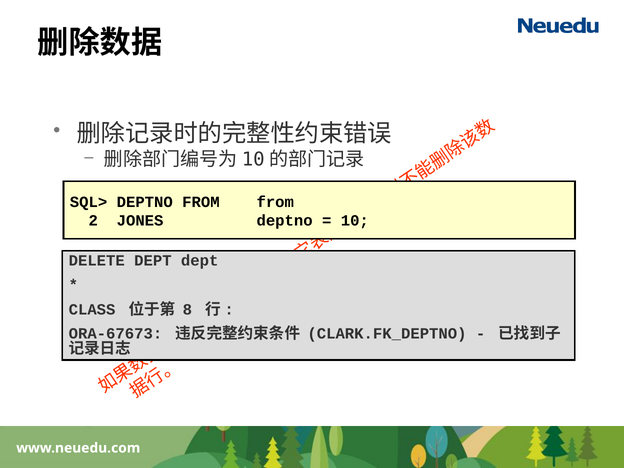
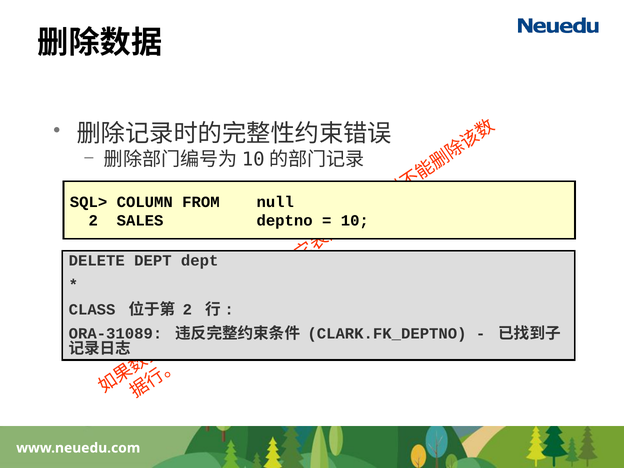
SQL> DEPTNO: DEPTNO -> COLUMN
FROM from: from -> null
JONES: JONES -> SALES
8 at (187, 309): 8 -> 2
ORA-67673: ORA-67673 -> ORA-31089
